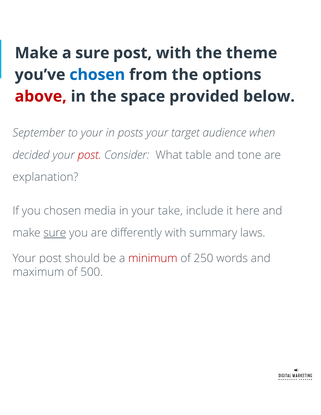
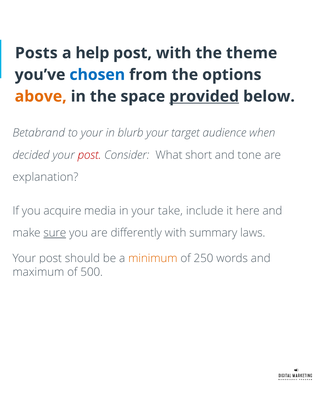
Make at (36, 53): Make -> Posts
a sure: sure -> help
above colour: red -> orange
provided underline: none -> present
September: September -> Betabrand
posts: posts -> blurb
table: table -> short
you chosen: chosen -> acquire
minimum colour: red -> orange
